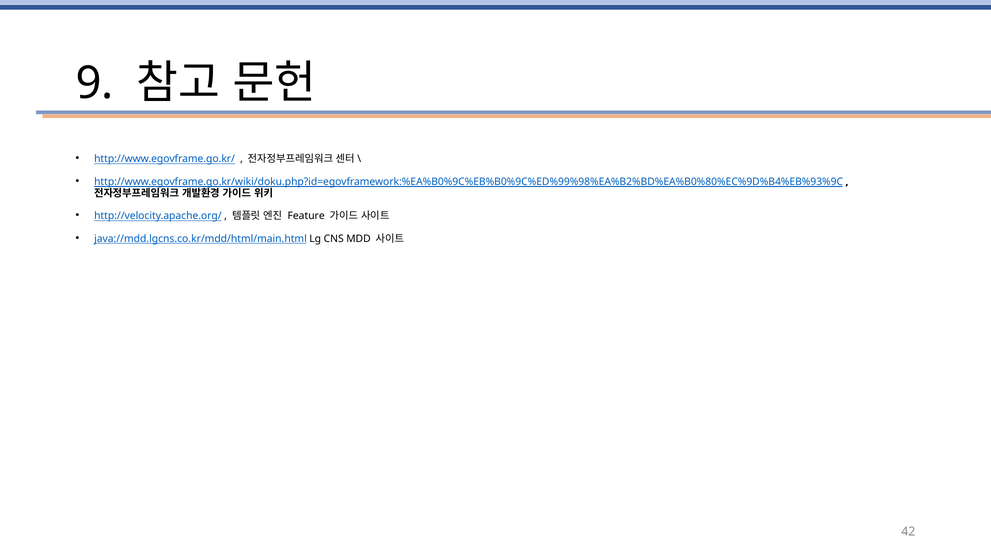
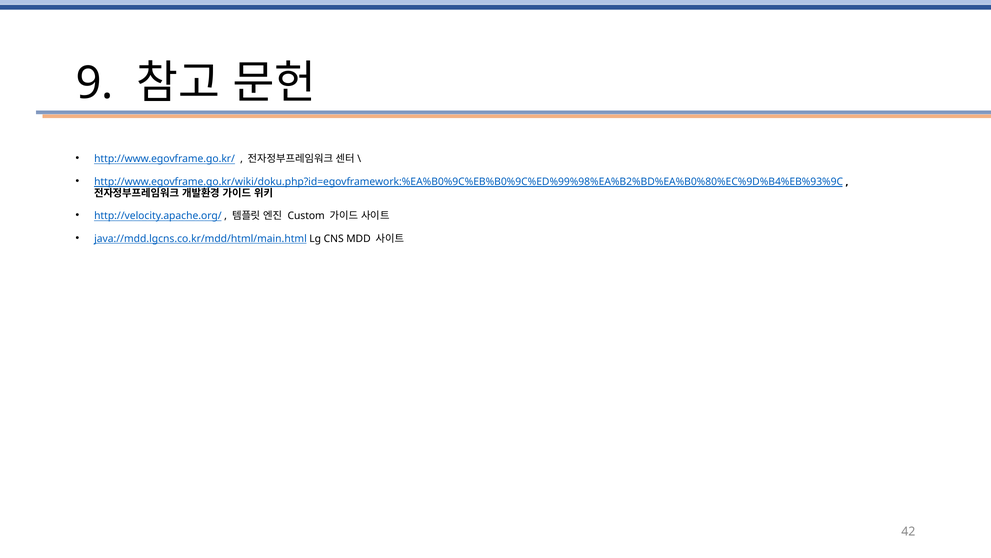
Feature: Feature -> Custom
